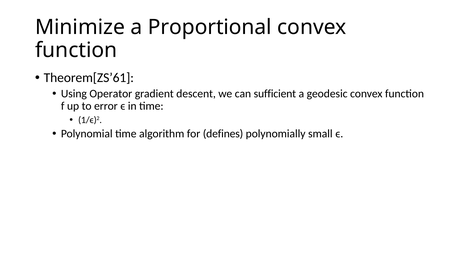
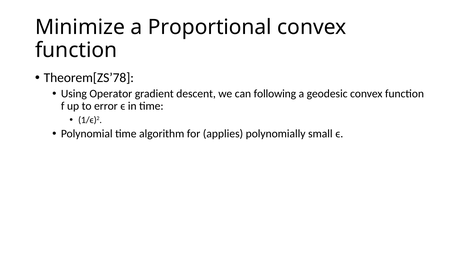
Theorem[ZS’61: Theorem[ZS’61 -> Theorem[ZS’78
sufficient: sufficient -> following
defines: defines -> applies
